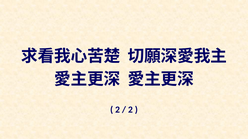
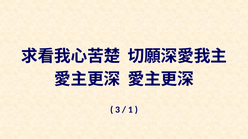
2 at (118, 110): 2 -> 3
2 at (130, 110): 2 -> 1
